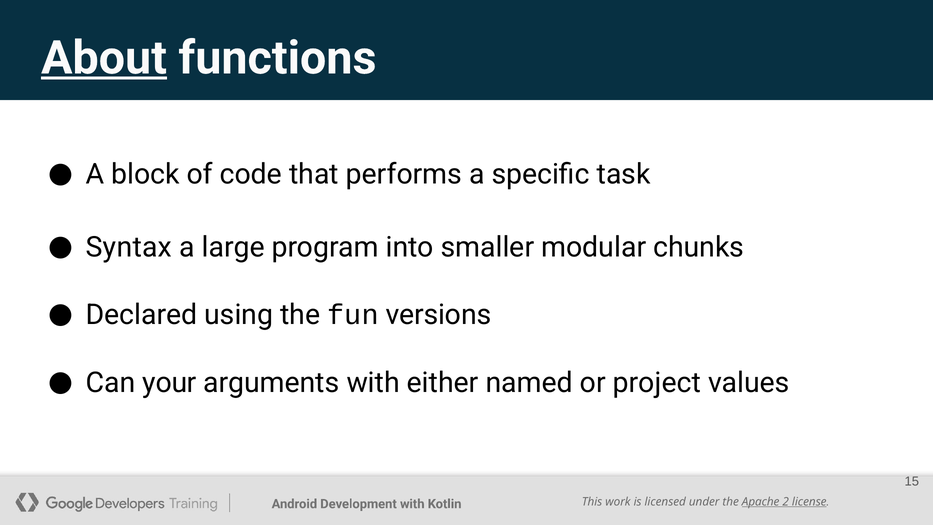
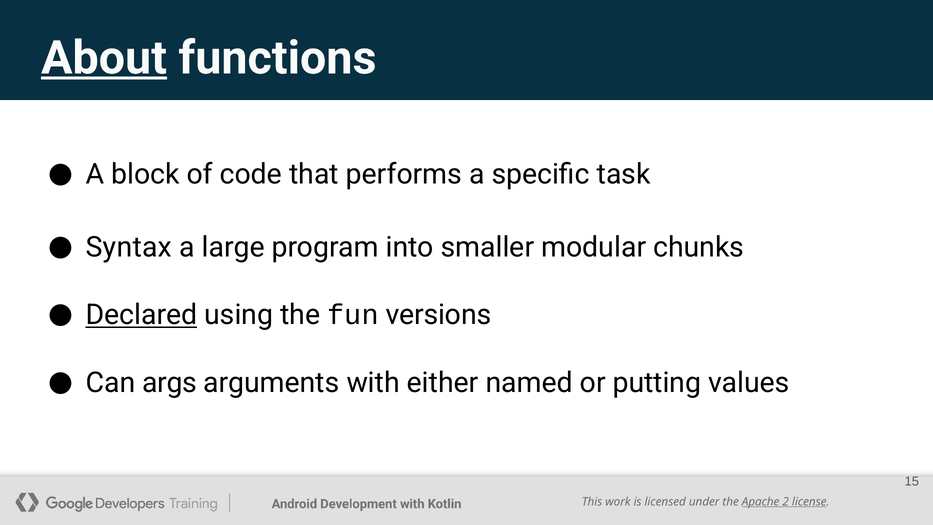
Declared underline: none -> present
your: your -> args
project: project -> putting
